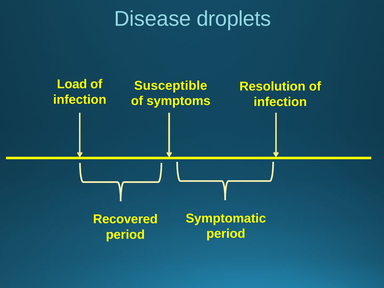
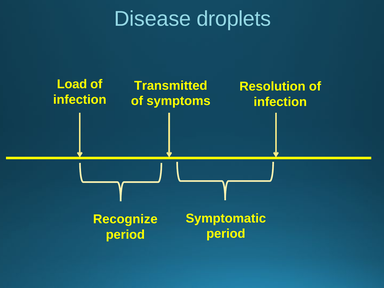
Susceptible: Susceptible -> Transmitted
Recovered: Recovered -> Recognize
